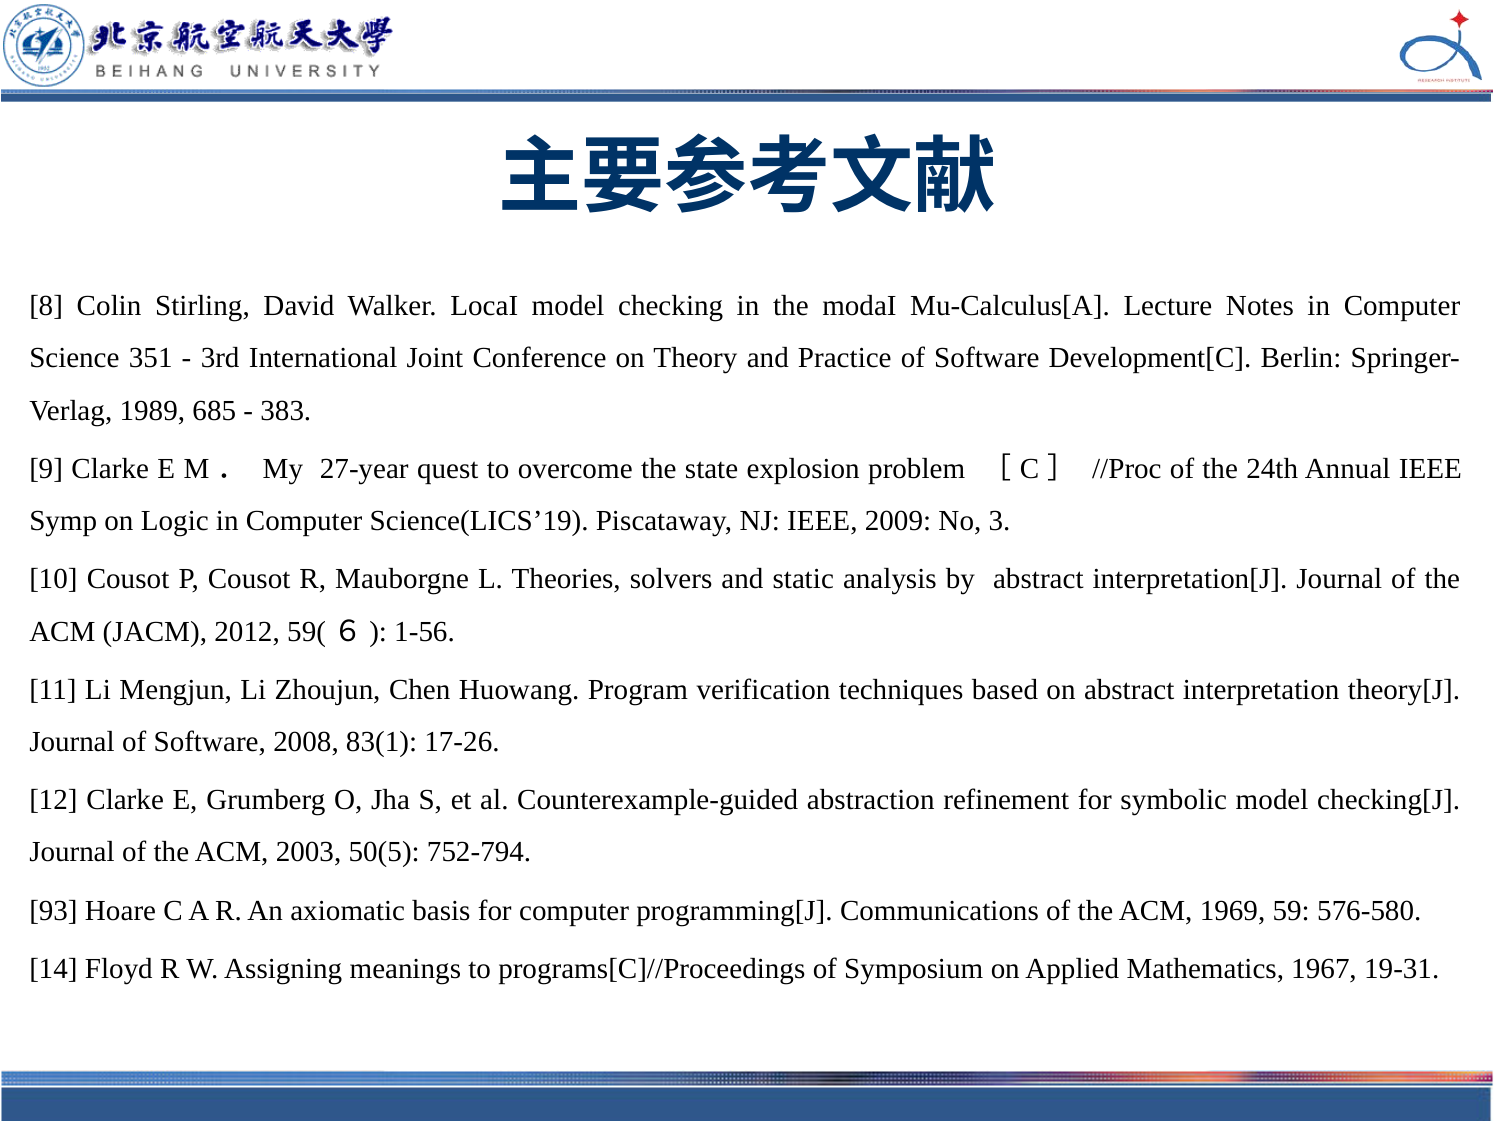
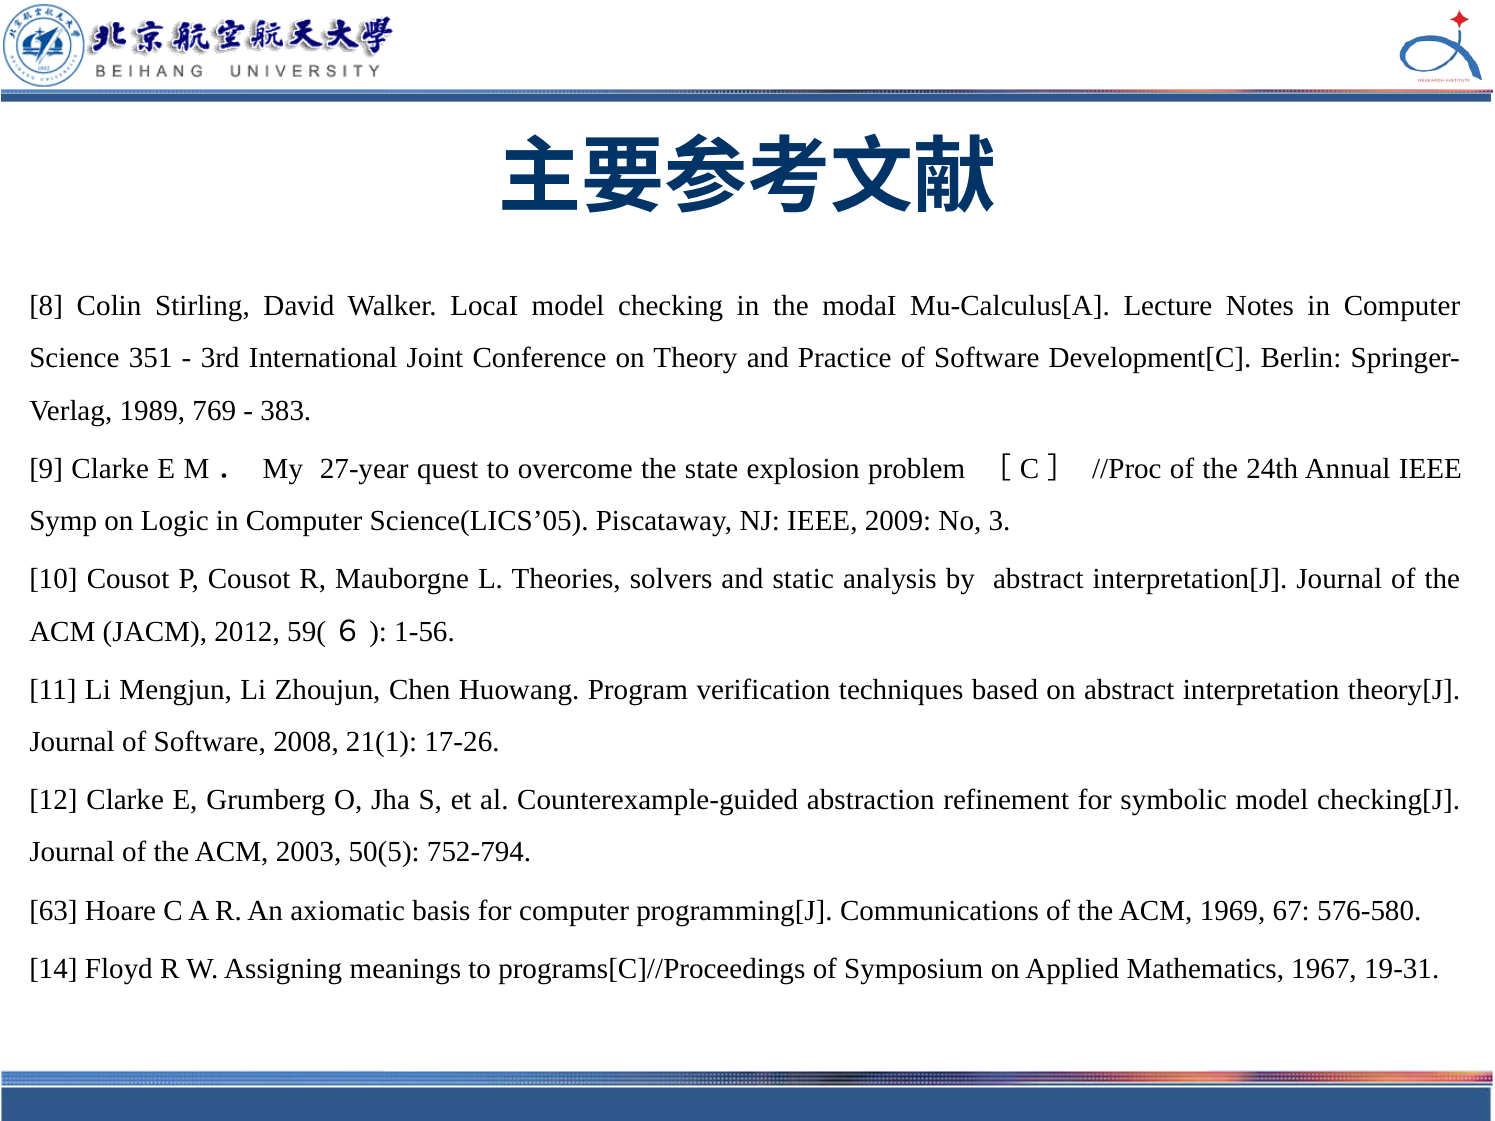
685: 685 -> 769
Science(LICS’19: Science(LICS’19 -> Science(LICS’05
83(1: 83(1 -> 21(1
93: 93 -> 63
59: 59 -> 67
